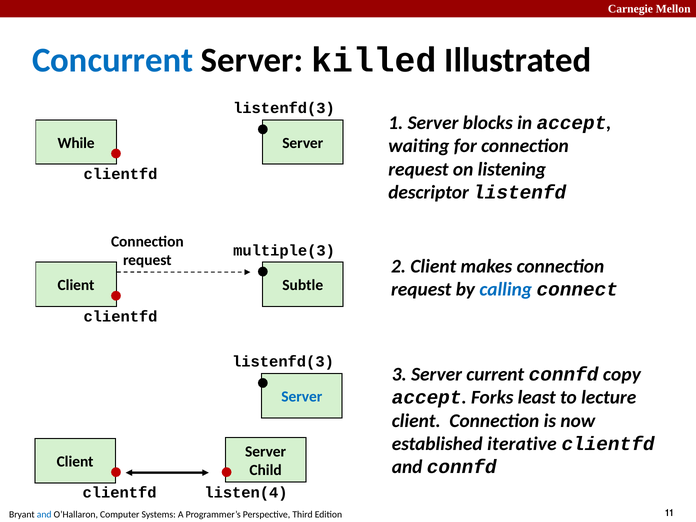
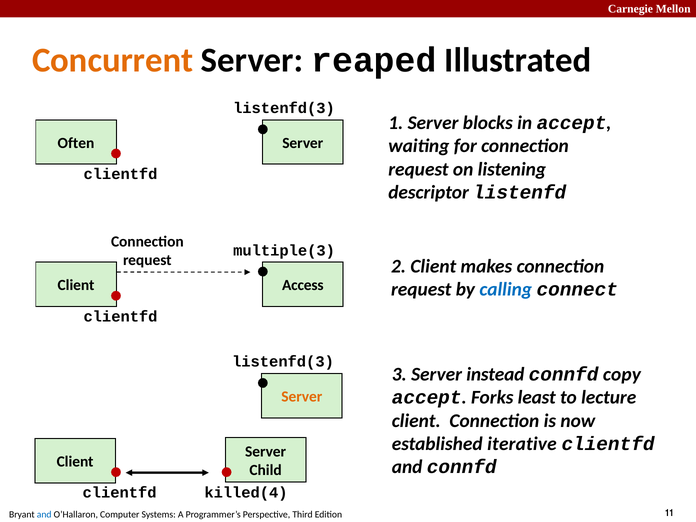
Concurrent colour: blue -> orange
killed: killed -> reaped
While: While -> Often
Subtle: Subtle -> Access
current: current -> instead
Server at (302, 397) colour: blue -> orange
listen(4: listen(4 -> killed(4
